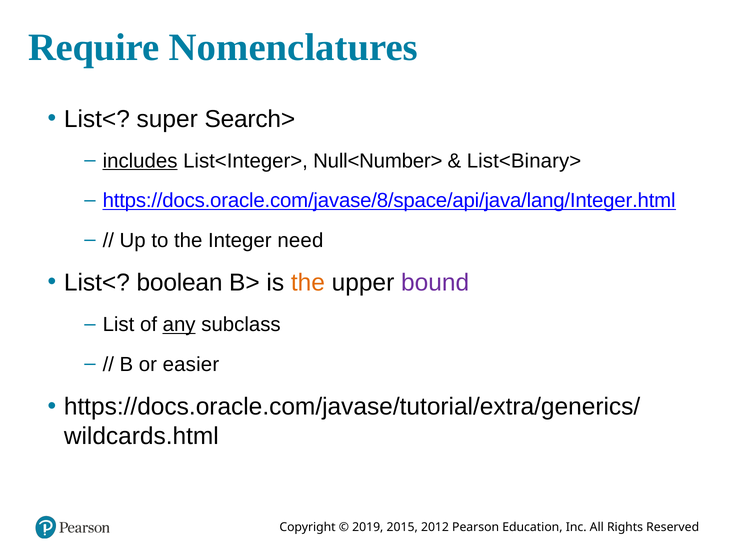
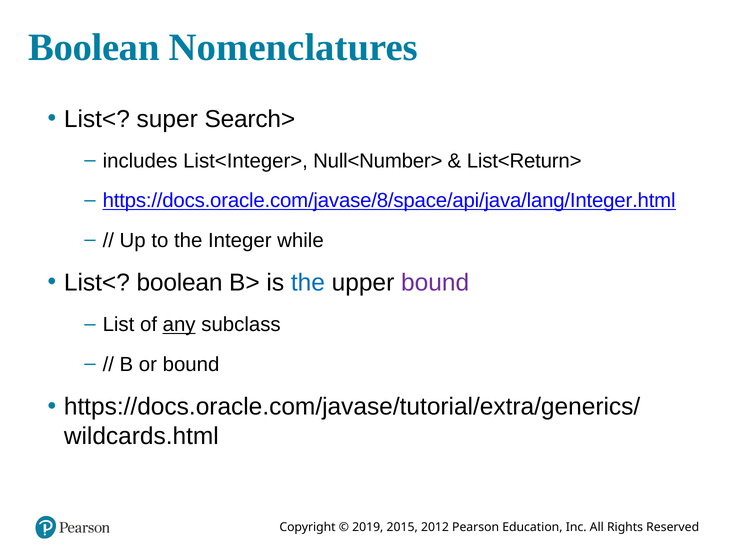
Require at (94, 48): Require -> Boolean
includes underline: present -> none
List<Binary>: List<Binary> -> List<Return>
need: need -> while
the at (308, 283) colour: orange -> blue
or easier: easier -> bound
